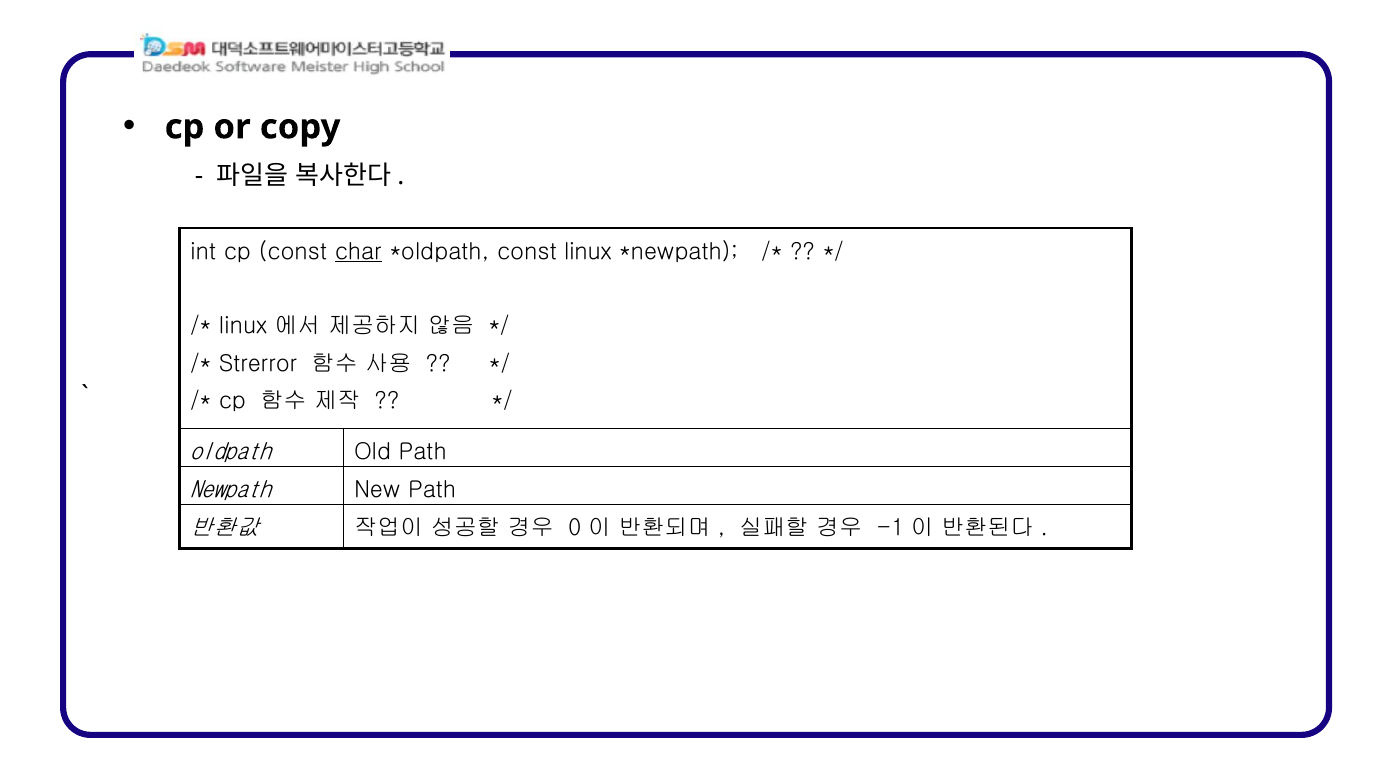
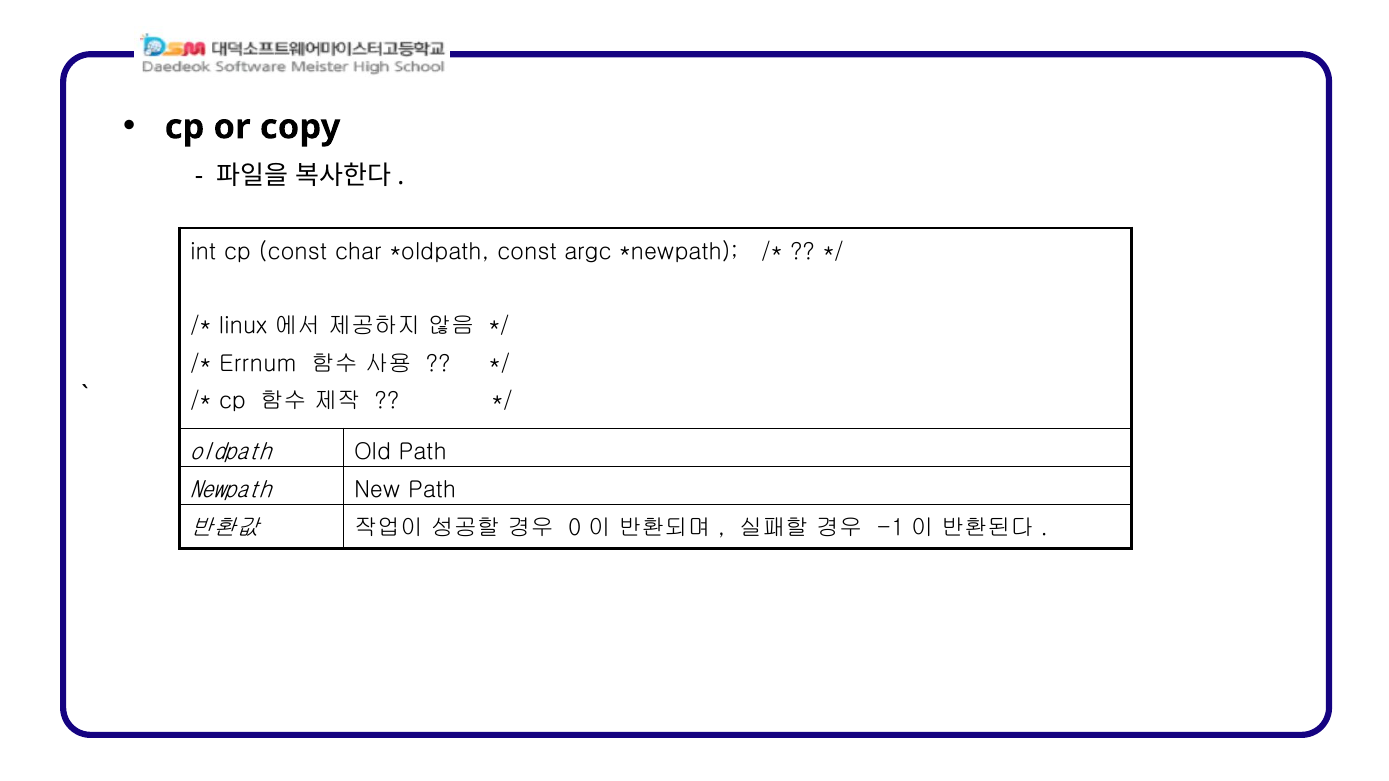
char underline: present -> none
const linux: linux -> argc
Strerror: Strerror -> Errnum
